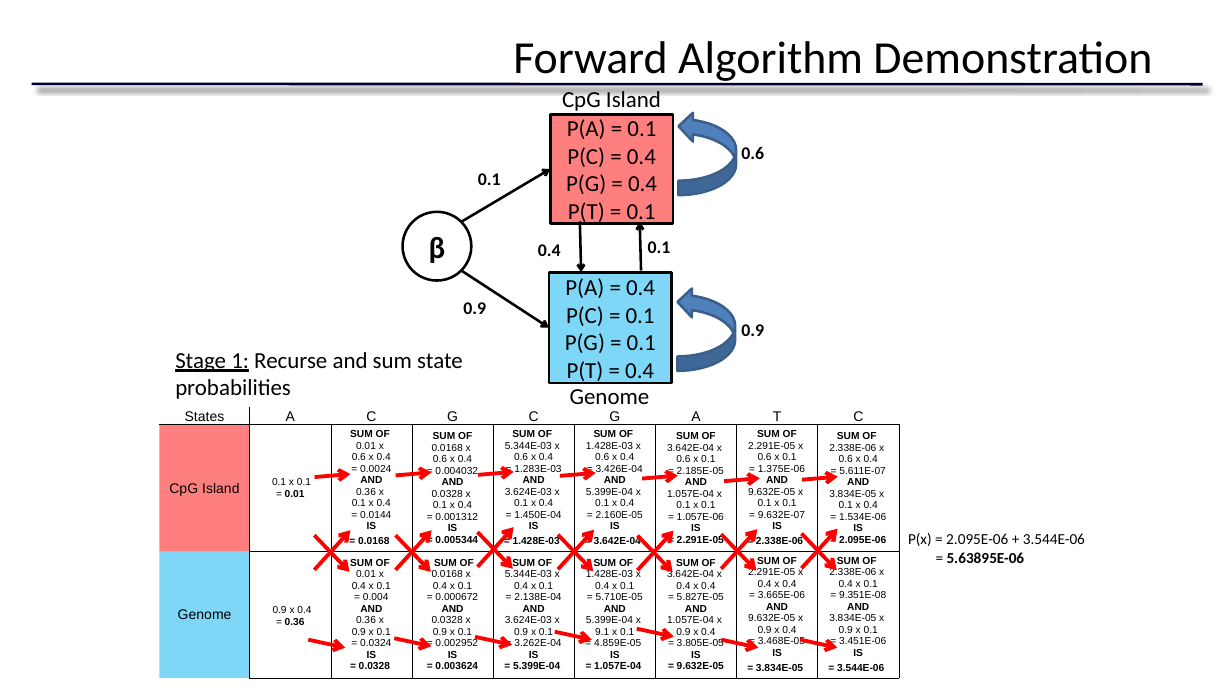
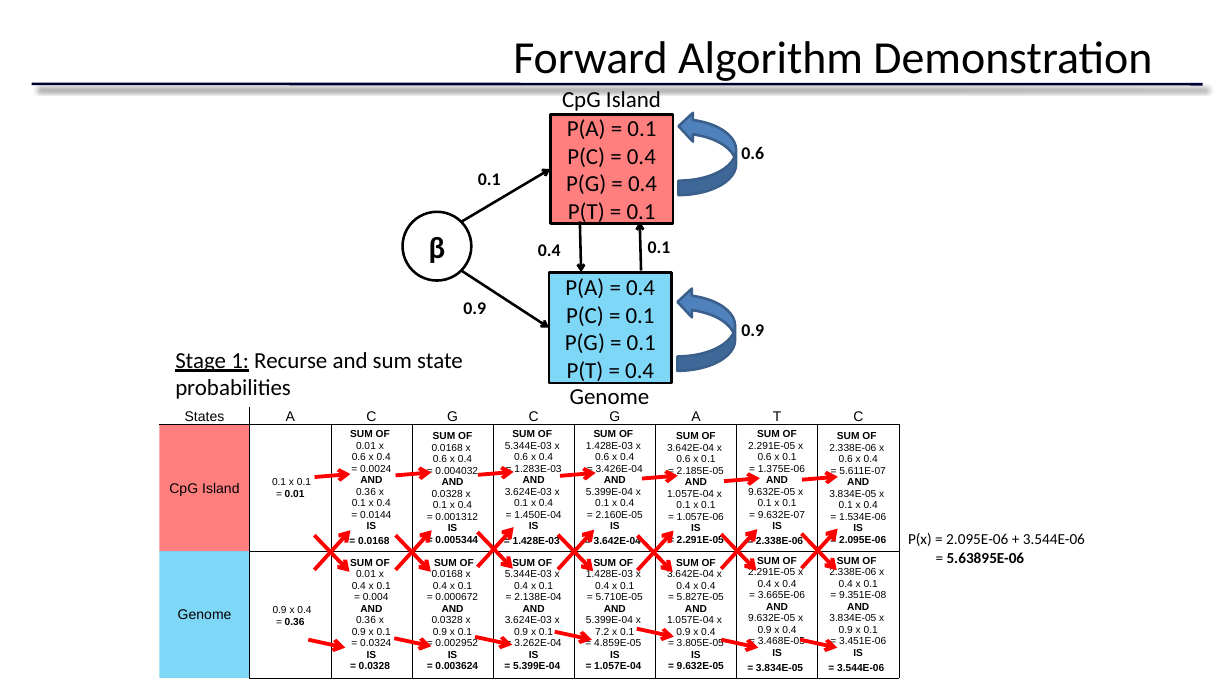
9.1: 9.1 -> 7.2
